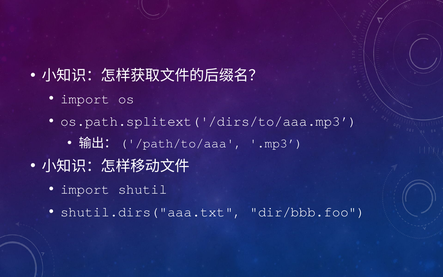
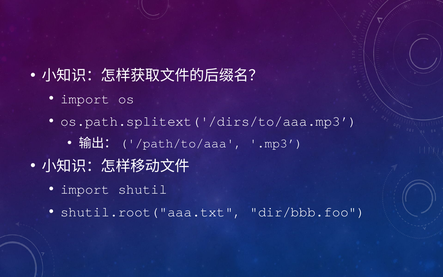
shutil.dirs("aaa.txt: shutil.dirs("aaa.txt -> shutil.root("aaa.txt
